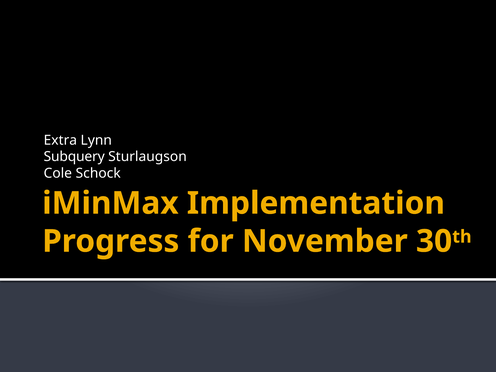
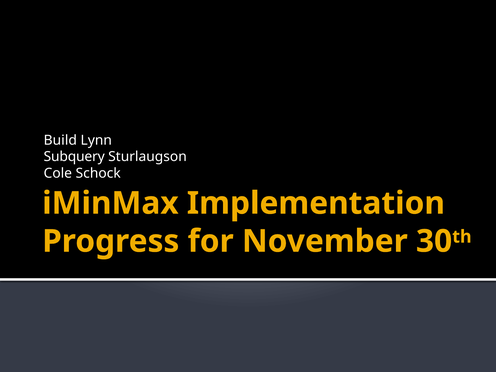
Extra: Extra -> Build
